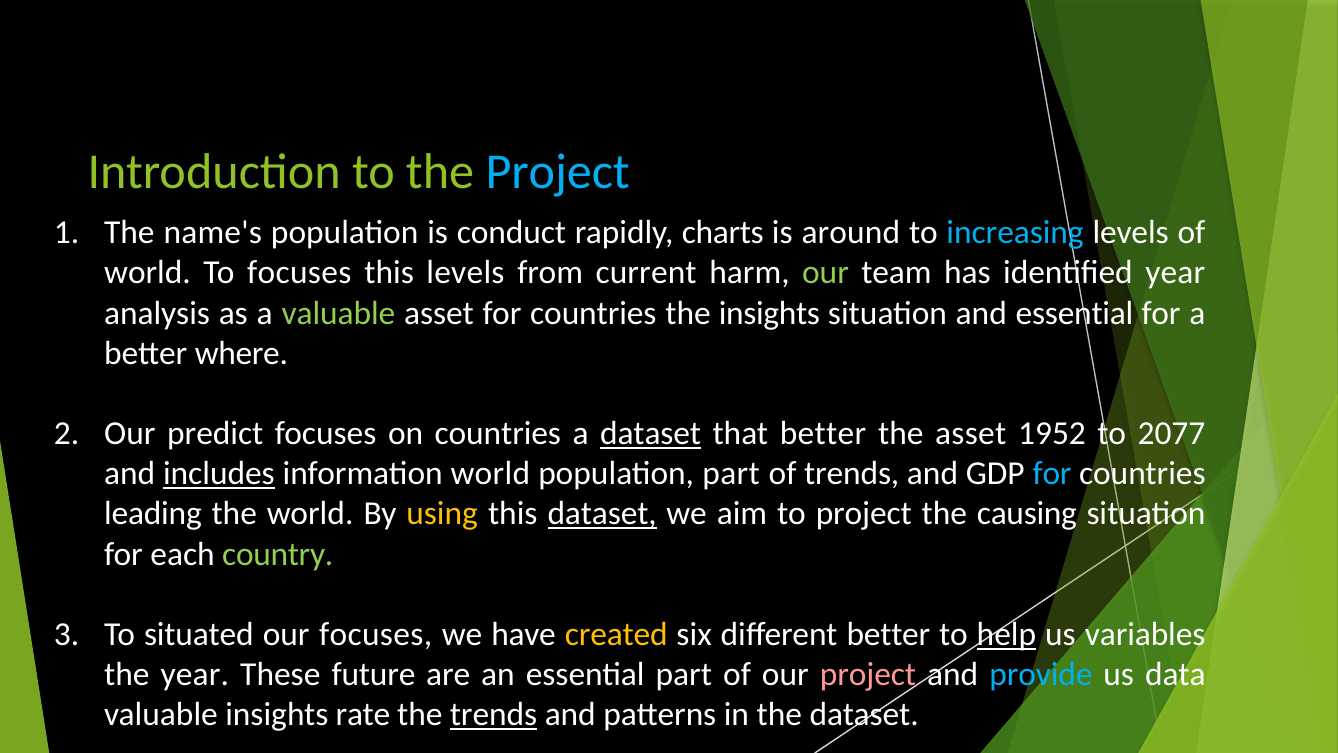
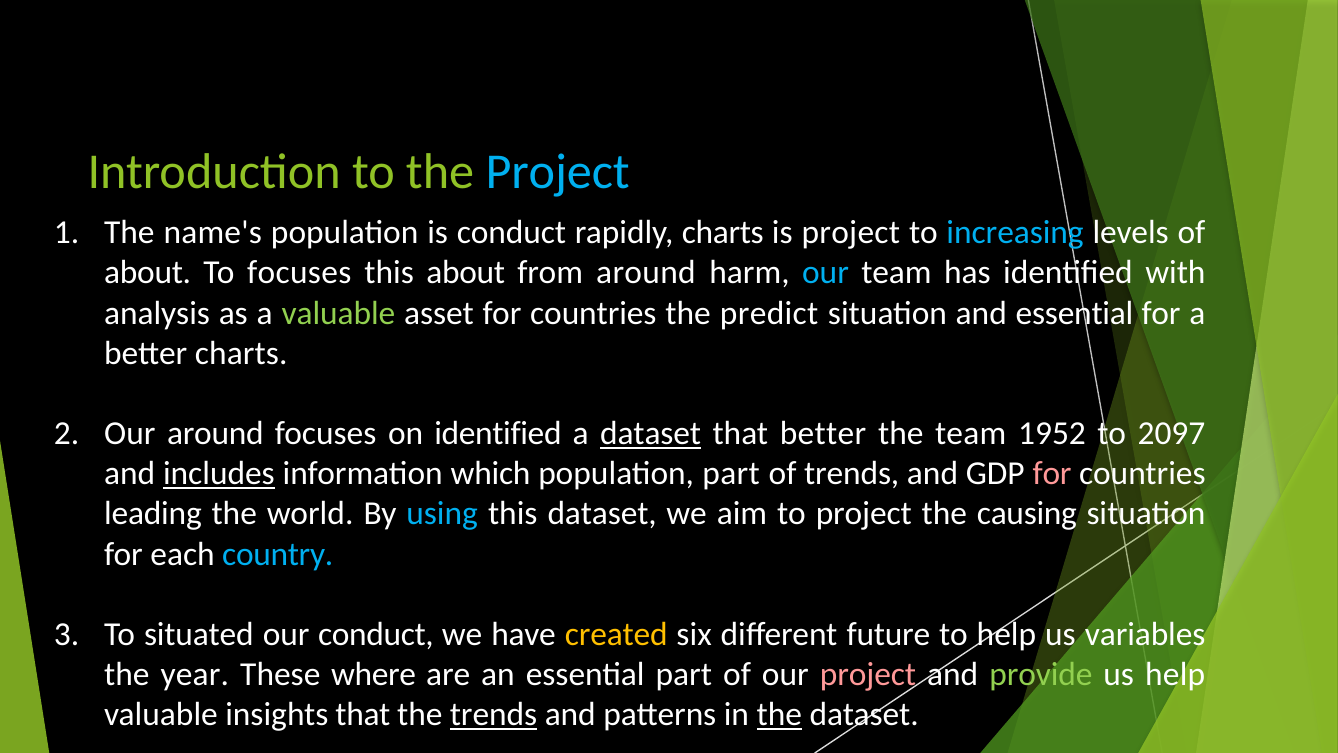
is around: around -> project
world at (148, 273): world -> about
this levels: levels -> about
from current: current -> around
our at (825, 273) colour: light green -> light blue
identified year: year -> with
the insights: insights -> predict
better where: where -> charts
Our predict: predict -> around
on countries: countries -> identified
the asset: asset -> team
2077: 2077 -> 2097
information world: world -> which
for at (1052, 473) colour: light blue -> pink
using colour: yellow -> light blue
dataset at (602, 514) underline: present -> none
country colour: light green -> light blue
our focuses: focuses -> conduct
different better: better -> future
help at (1006, 634) underline: present -> none
future: future -> where
provide colour: light blue -> light green
us data: data -> help
insights rate: rate -> that
the at (779, 714) underline: none -> present
